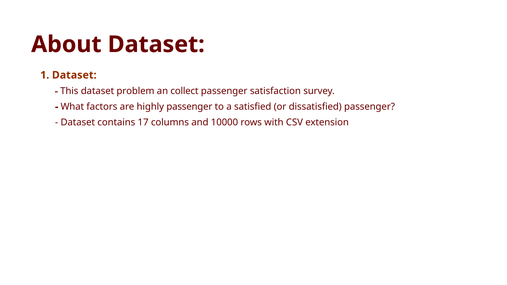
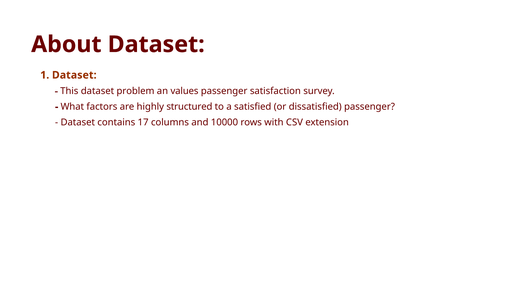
collect: collect -> values
highly passenger: passenger -> structured
